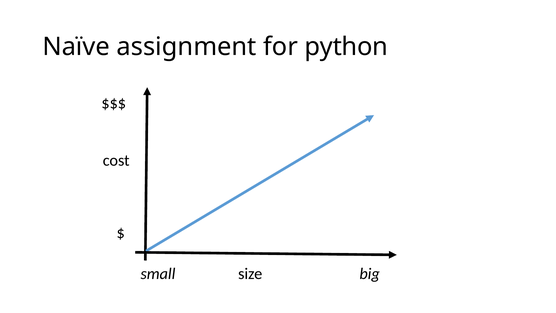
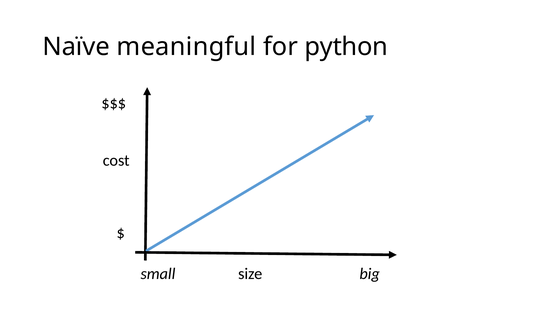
assignment: assignment -> meaningful
